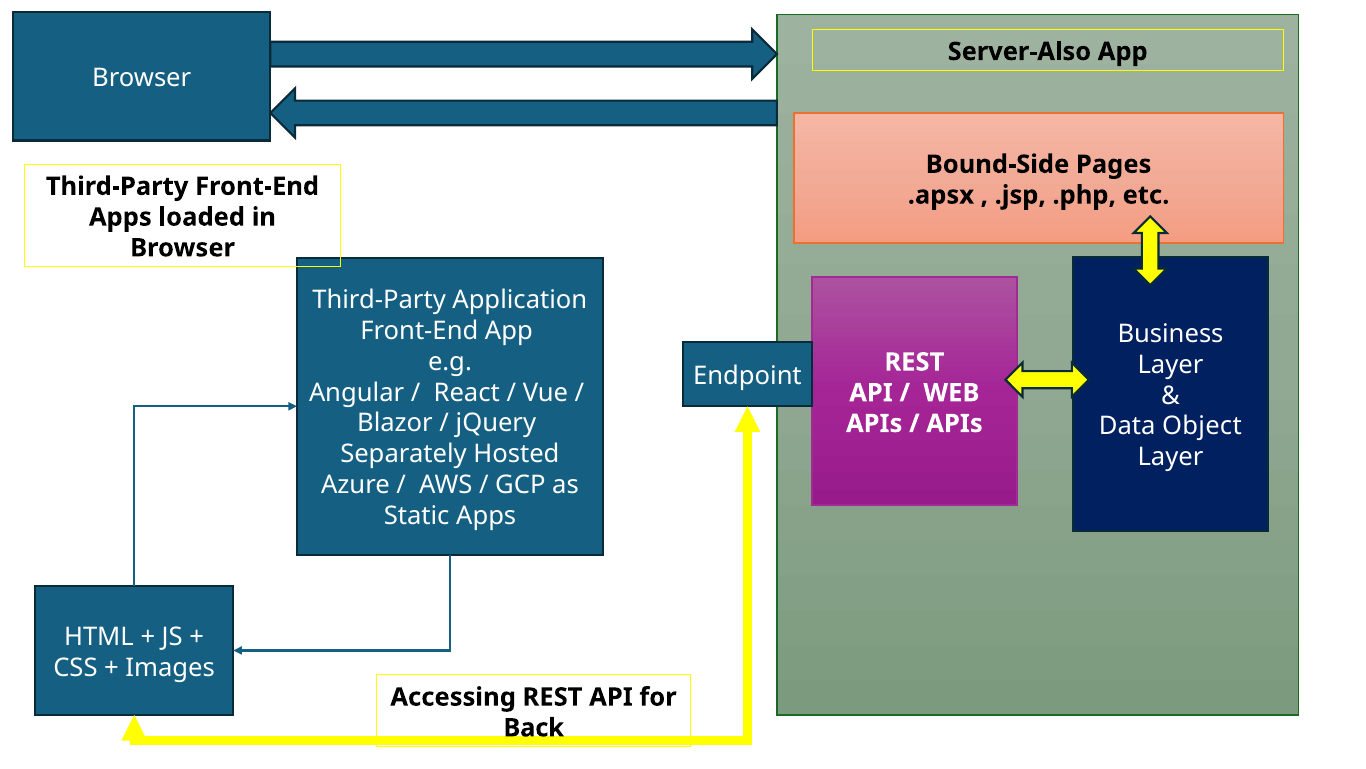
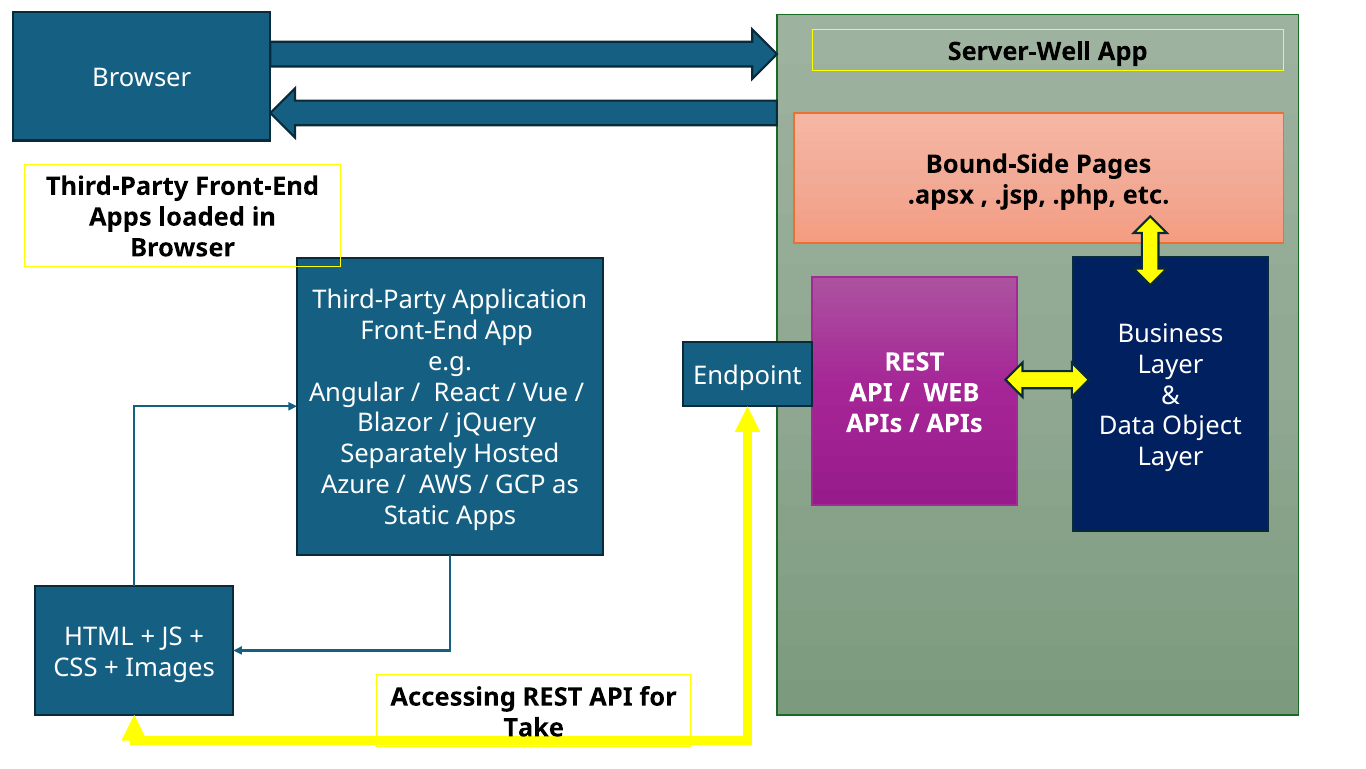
Server-Also: Server-Also -> Server-Well
Back: Back -> Take
